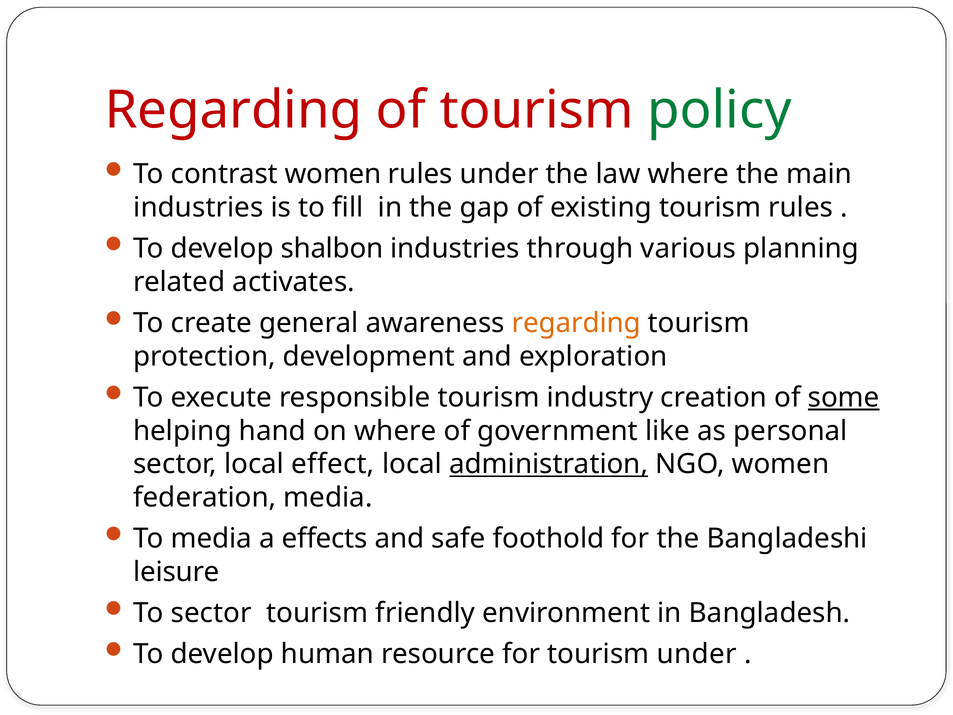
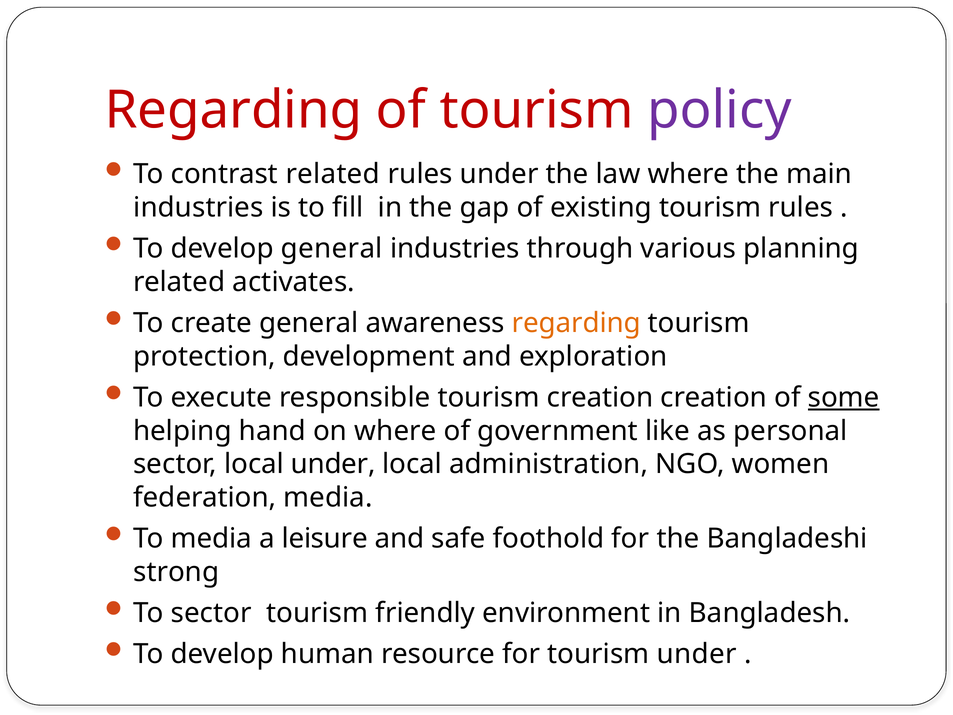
policy colour: green -> purple
contrast women: women -> related
develop shalbon: shalbon -> general
tourism industry: industry -> creation
local effect: effect -> under
administration underline: present -> none
effects: effects -> leisure
leisure: leisure -> strong
